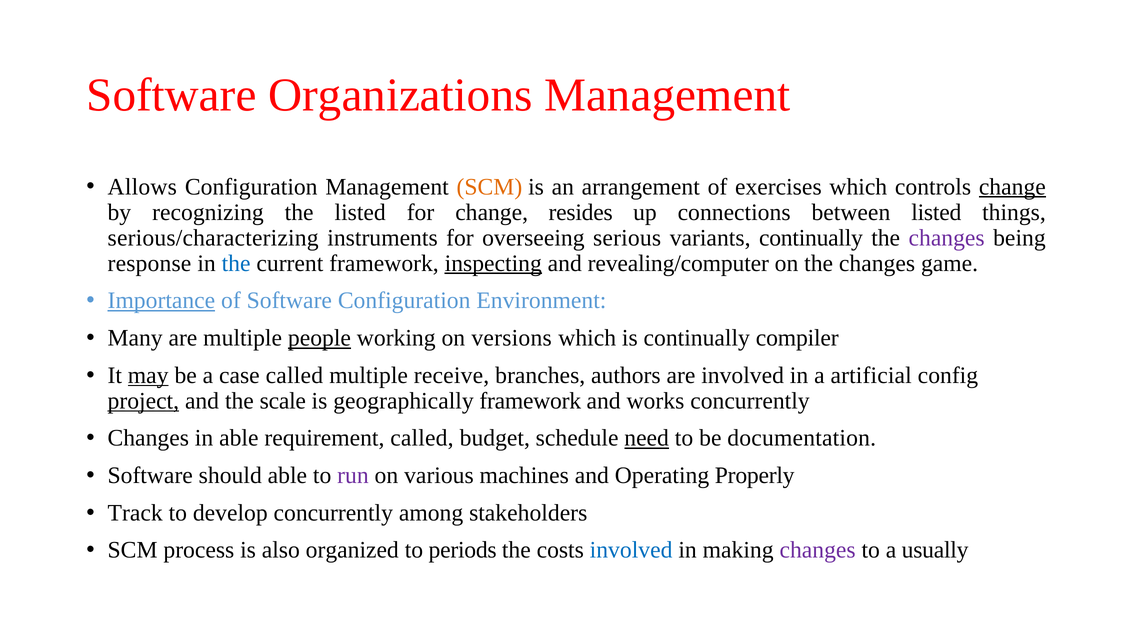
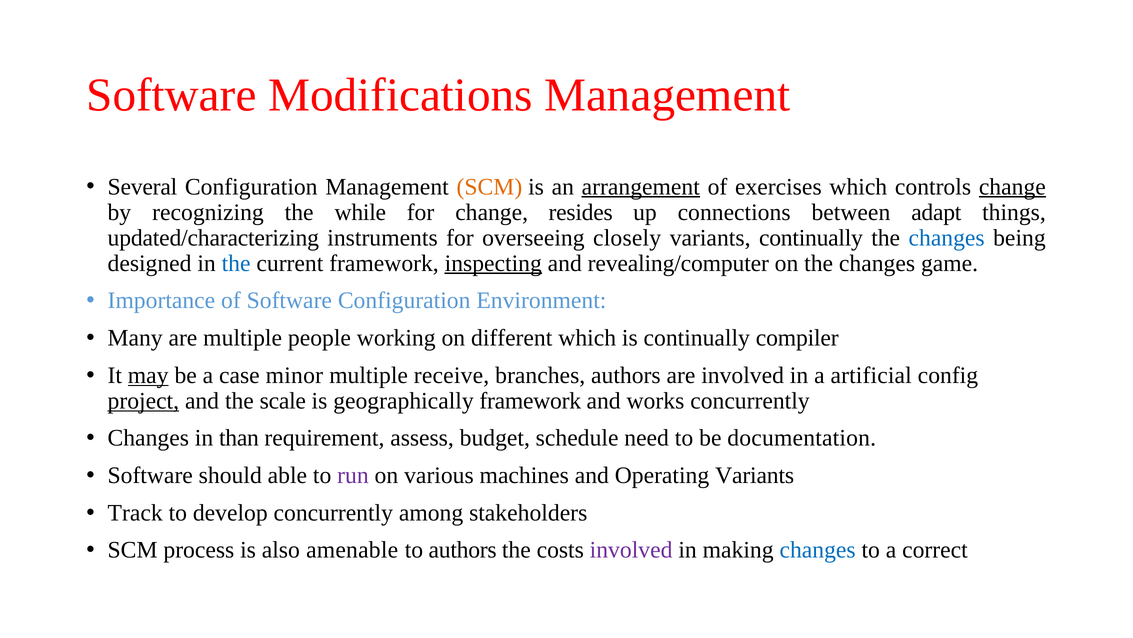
Organizations: Organizations -> Modifications
Allows: Allows -> Several
arrangement underline: none -> present
the listed: listed -> while
between listed: listed -> adapt
serious/characterizing: serious/characterizing -> updated/characterizing
serious: serious -> closely
changes at (947, 237) colour: purple -> blue
response: response -> designed
Importance underline: present -> none
people underline: present -> none
versions: versions -> different
case called: called -> minor
in able: able -> than
requirement called: called -> assess
need underline: present -> none
Operating Properly: Properly -> Variants
organized: organized -> amenable
to periods: periods -> authors
involved at (631, 550) colour: blue -> purple
changes at (818, 550) colour: purple -> blue
usually: usually -> correct
